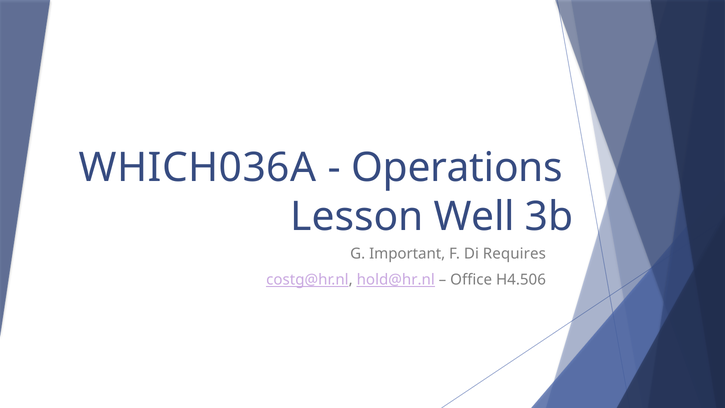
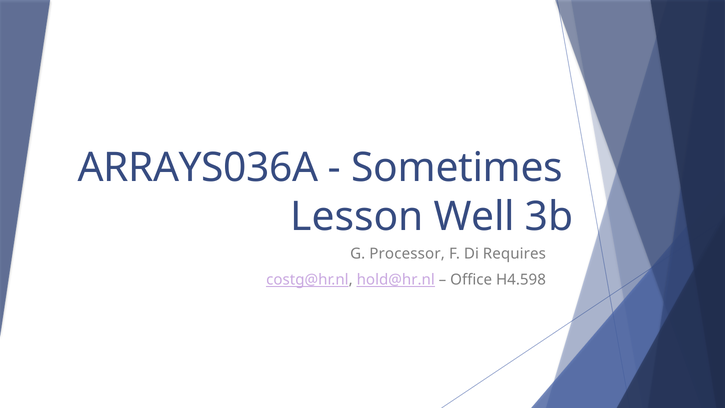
WHICH036A: WHICH036A -> ARRAYS036A
Operations: Operations -> Sometimes
Important: Important -> Processor
H4.506: H4.506 -> H4.598
